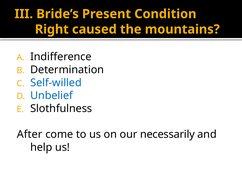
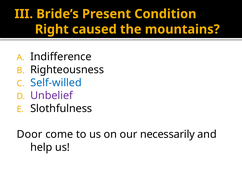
Determination: Determination -> Righteousness
Unbelief colour: blue -> purple
After: After -> Door
